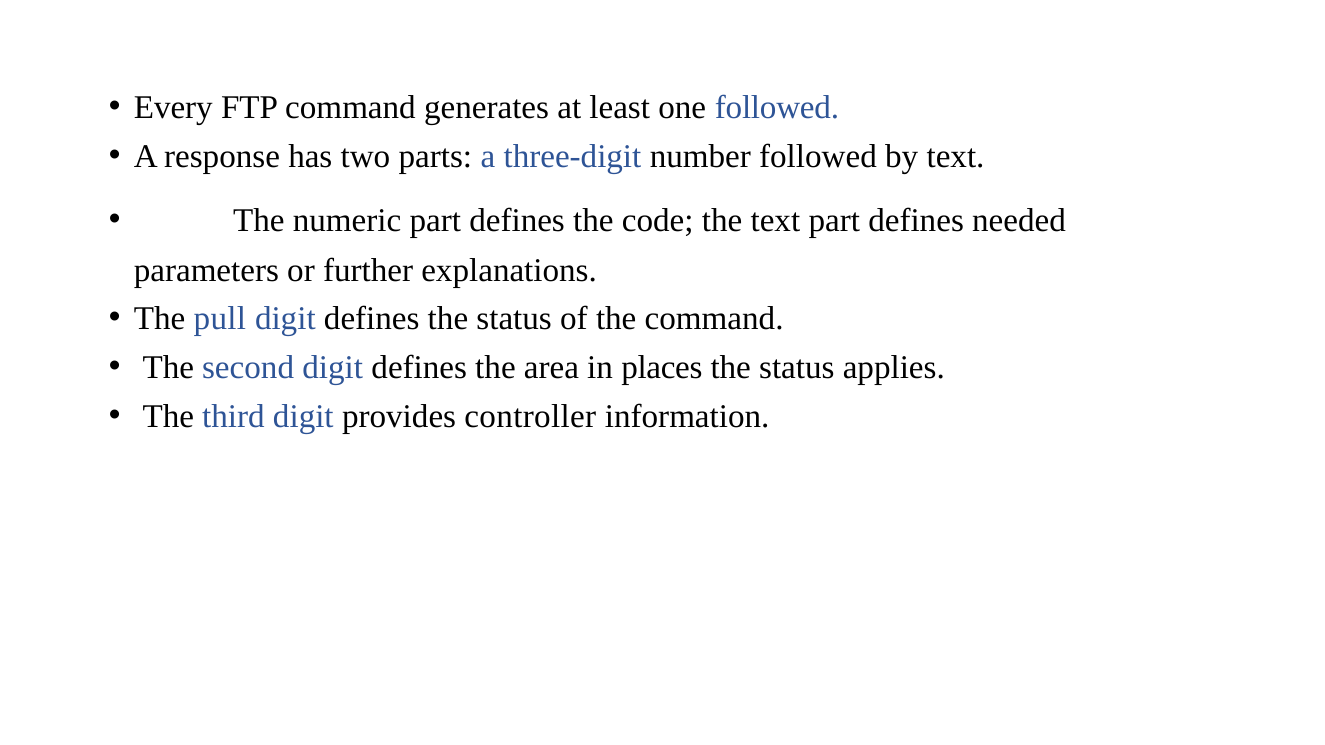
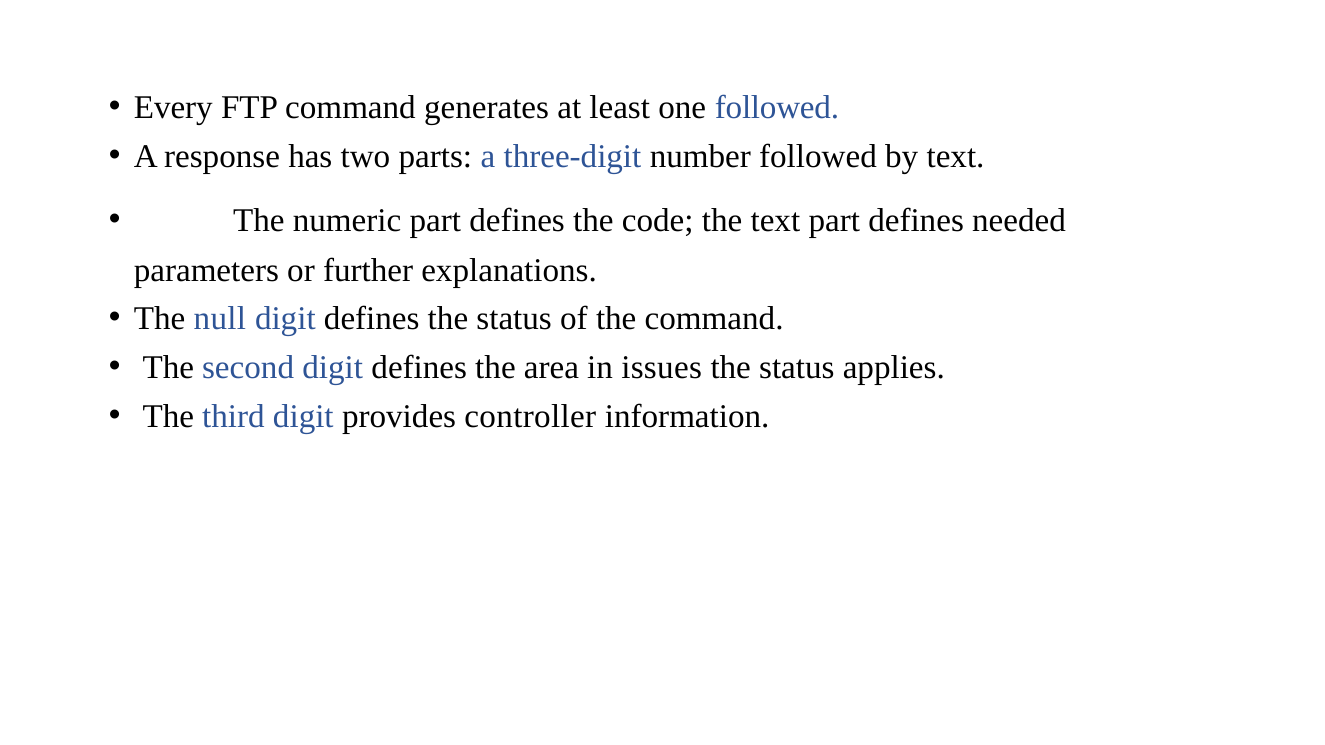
pull: pull -> null
places: places -> issues
